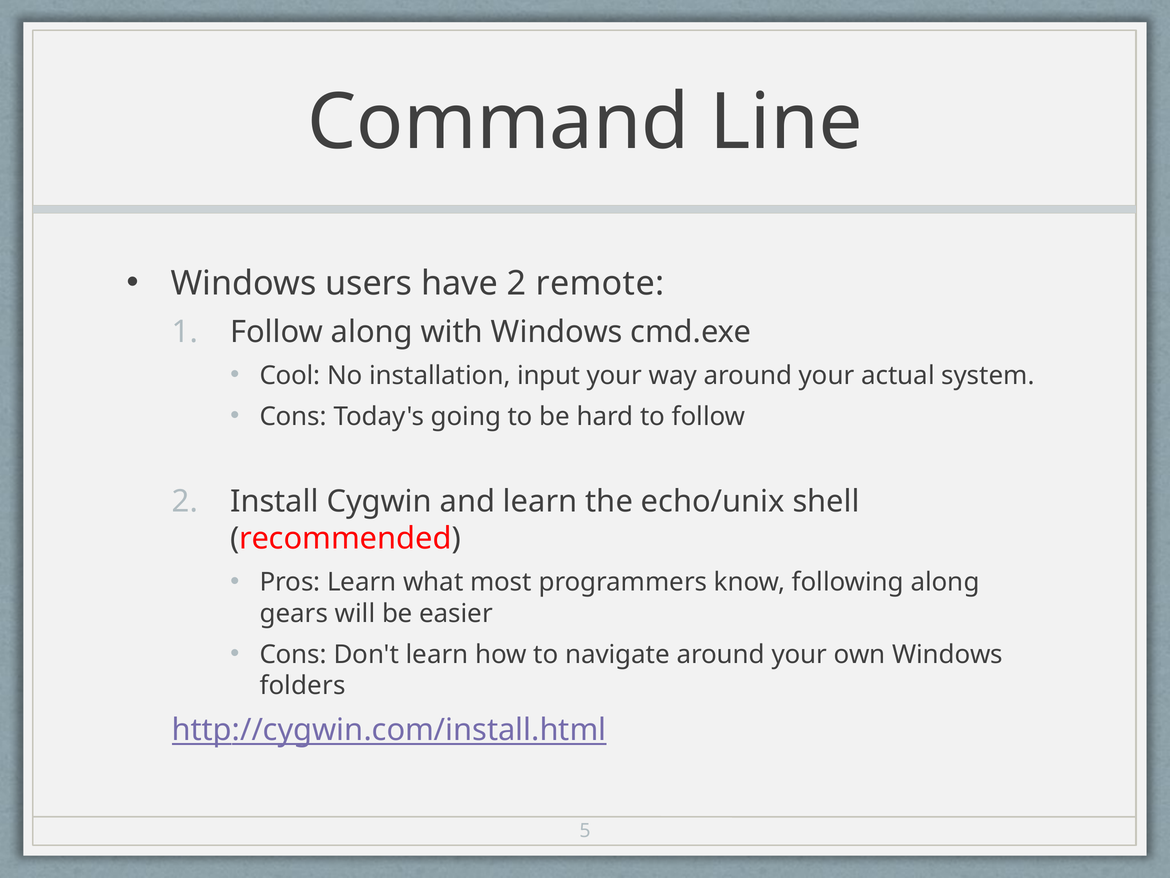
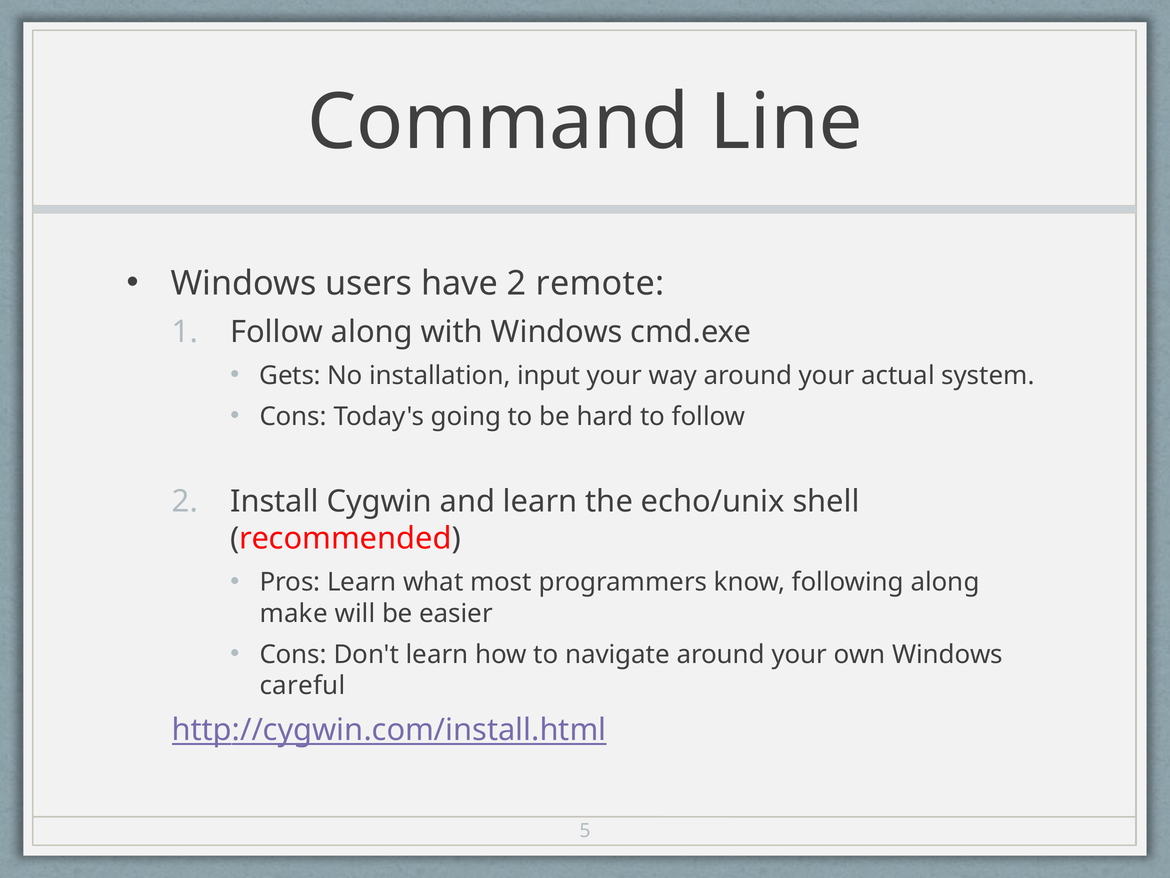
Cool: Cool -> Gets
gears: gears -> make
folders: folders -> careful
